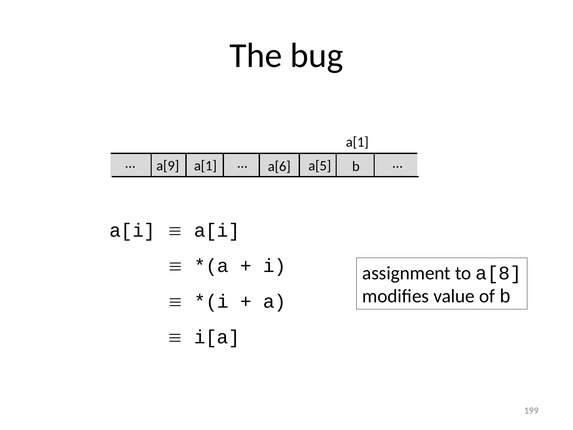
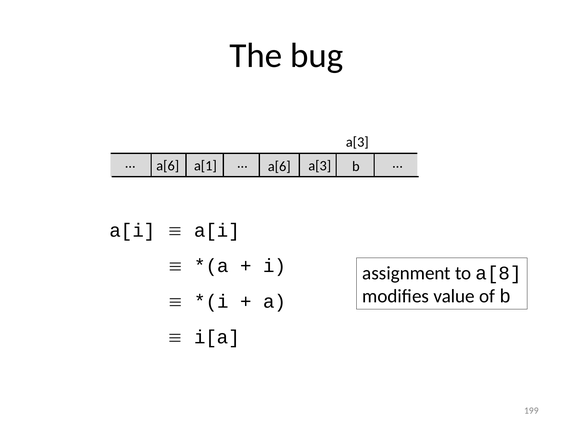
a[1 at (357, 142): a[1 -> a[3
a[9 at (168, 166): a[9 -> a[6
a[1 a[5: a[5 -> a[3
